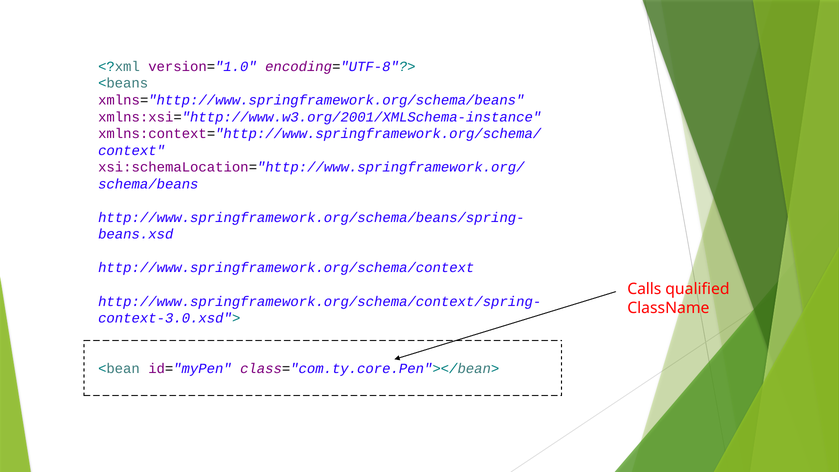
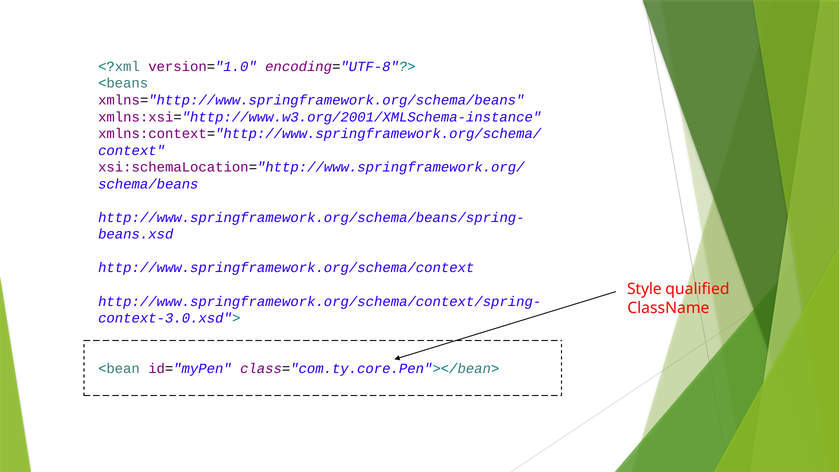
Calls: Calls -> Style
